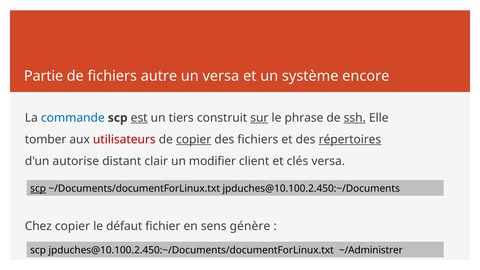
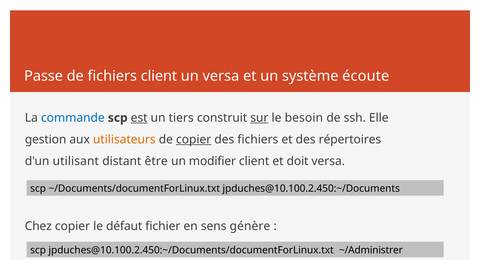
Partie: Partie -> Passe
fichiers autre: autre -> client
encore: encore -> écoute
phrase: phrase -> besoin
ssh underline: present -> none
tomber: tomber -> gestion
utilisateurs colour: red -> orange
répertoires underline: present -> none
autorise: autorise -> utilisant
clair: clair -> être
clés: clés -> doit
scp at (38, 189) underline: present -> none
